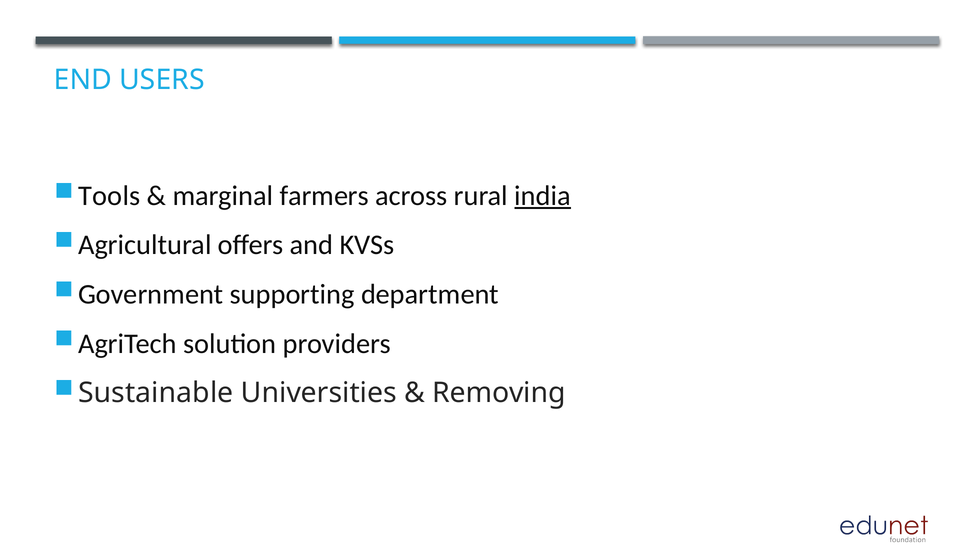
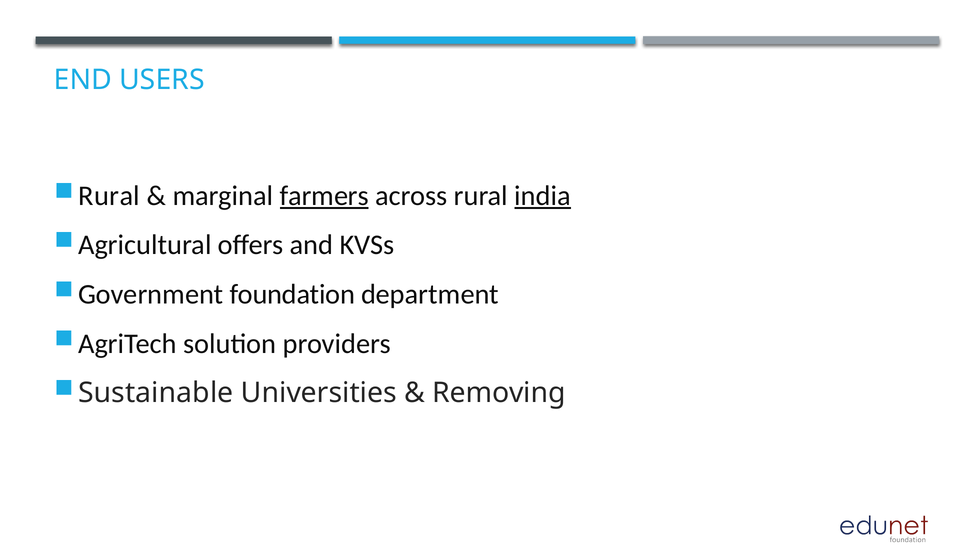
Tools at (109, 196): Tools -> Rural
farmers underline: none -> present
supporting: supporting -> foundation
